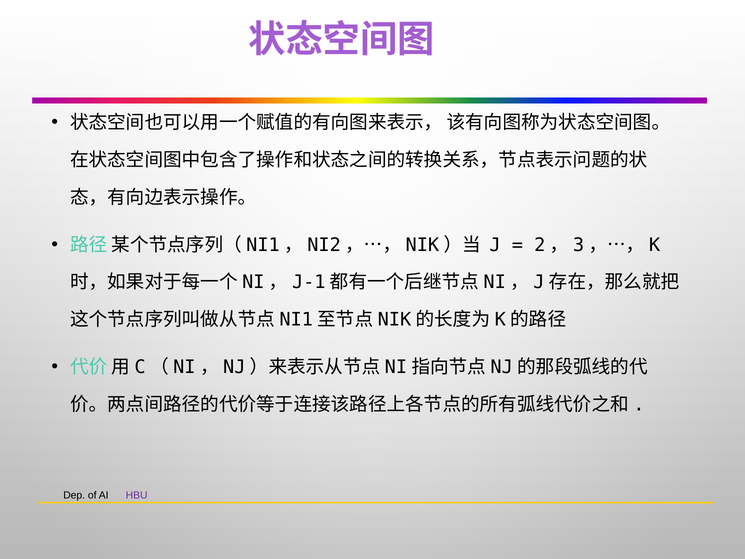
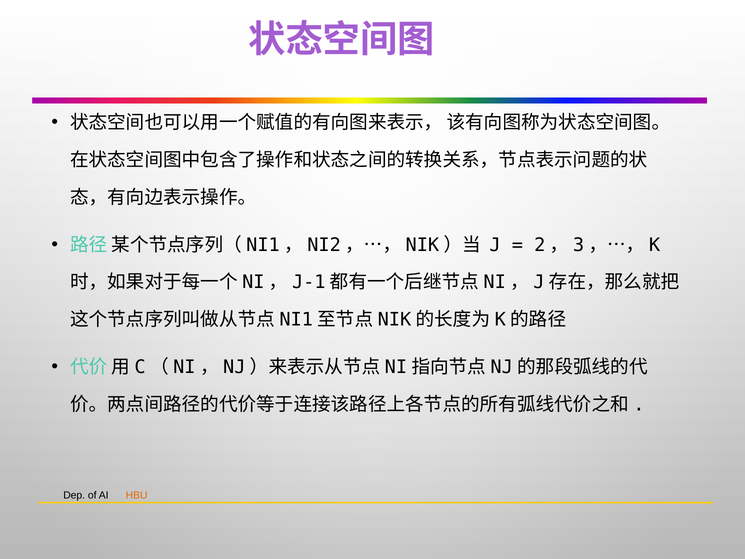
HBU colour: purple -> orange
